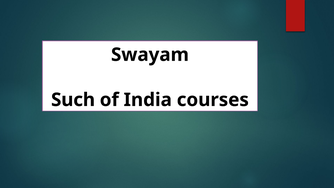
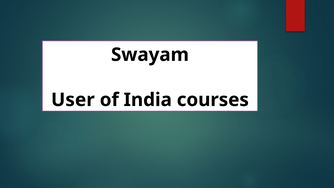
Such: Such -> User
